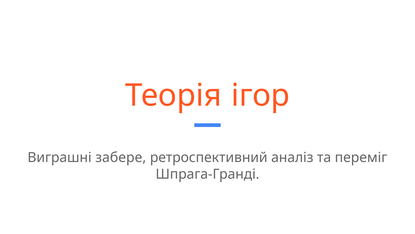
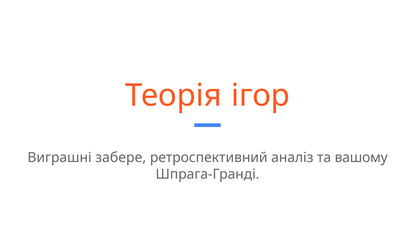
переміг: переміг -> вашому
